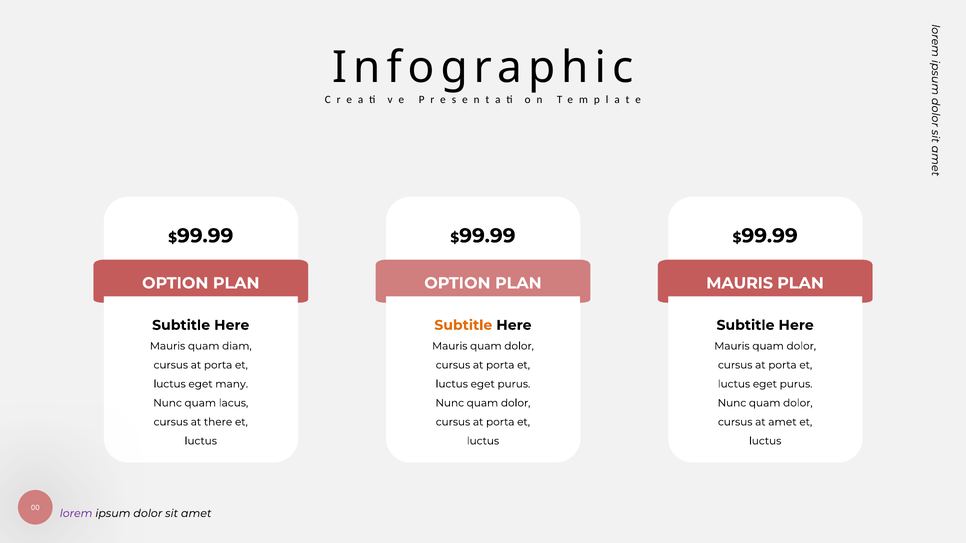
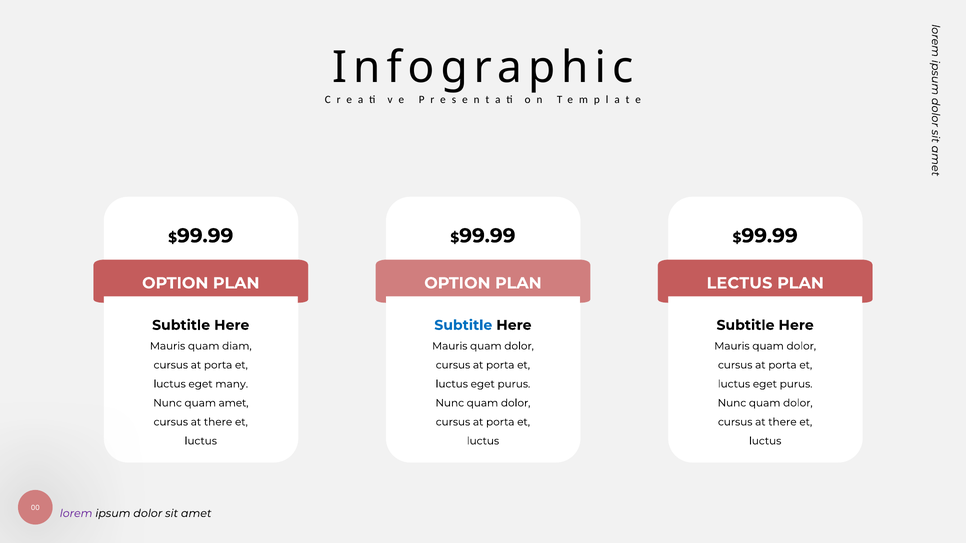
MAURIS at (740, 283): MAURIS -> LECTUS
Subtitle at (463, 325) colour: orange -> blue
quam lacus: lacus -> amet
amet at (782, 422): amet -> there
